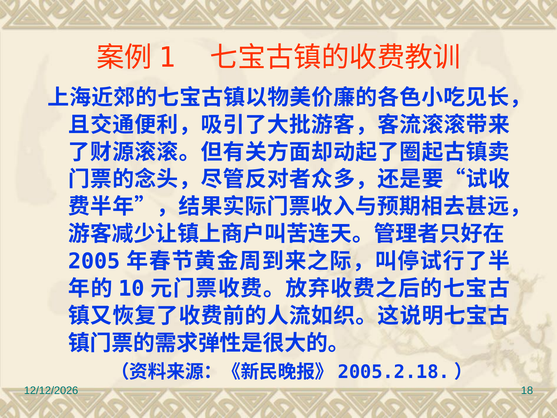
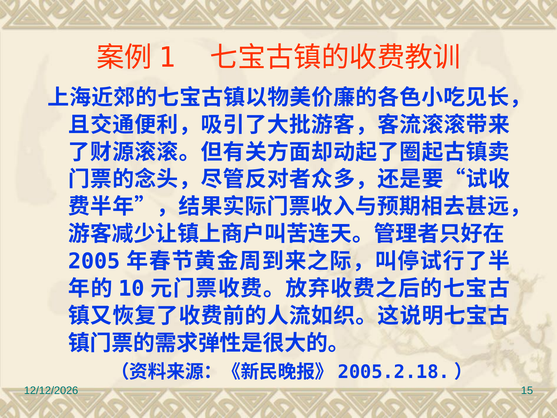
18: 18 -> 15
